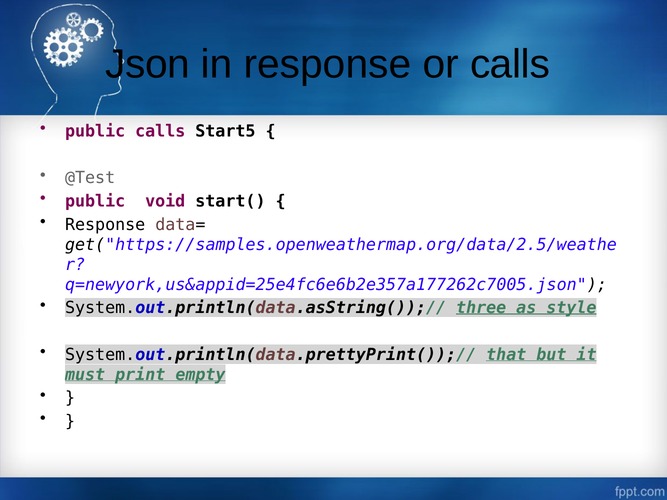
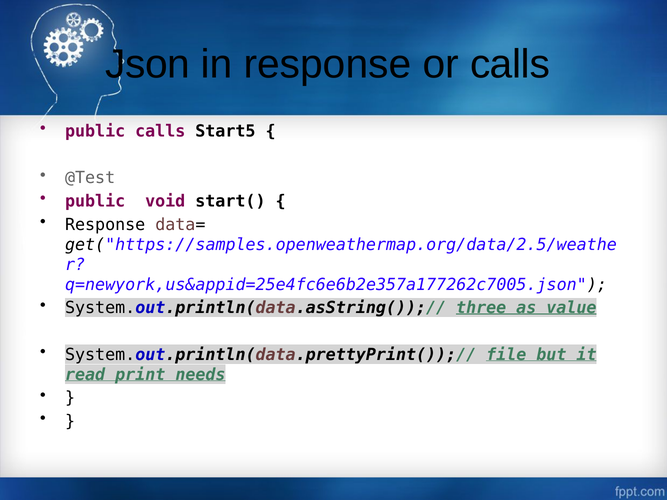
style: style -> value
that: that -> file
must: must -> read
empty: empty -> needs
